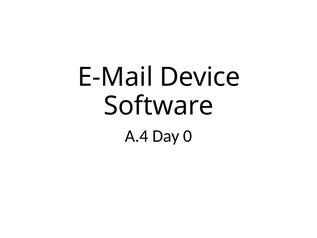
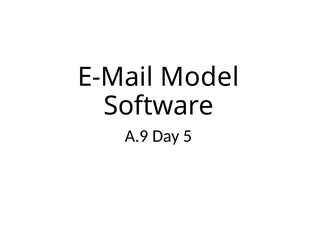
Device: Device -> Model
A.4: A.4 -> A.9
0: 0 -> 5
